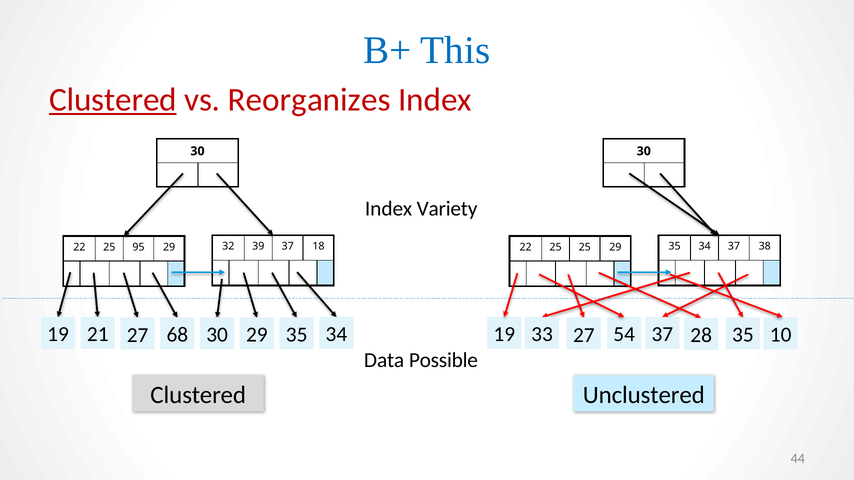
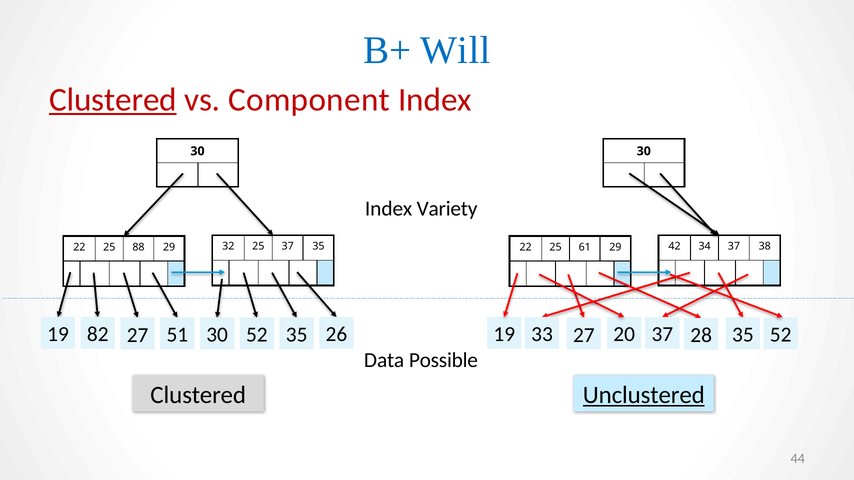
This: This -> Will
Reorganizes: Reorganizes -> Component
95: 95 -> 88
32 39: 39 -> 25
37 18: 18 -> 35
25 25: 25 -> 61
35 at (675, 246): 35 -> 42
21: 21 -> 82
68: 68 -> 51
30 29: 29 -> 52
34 at (336, 335): 34 -> 26
54: 54 -> 20
28 10: 10 -> 52
Unclustered underline: none -> present
